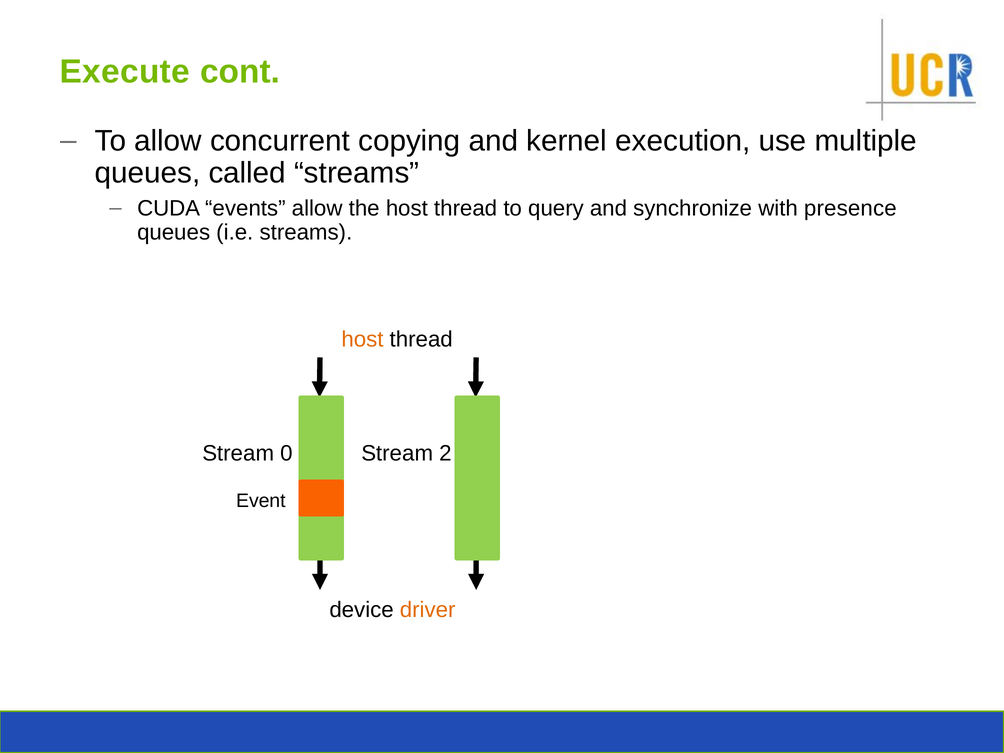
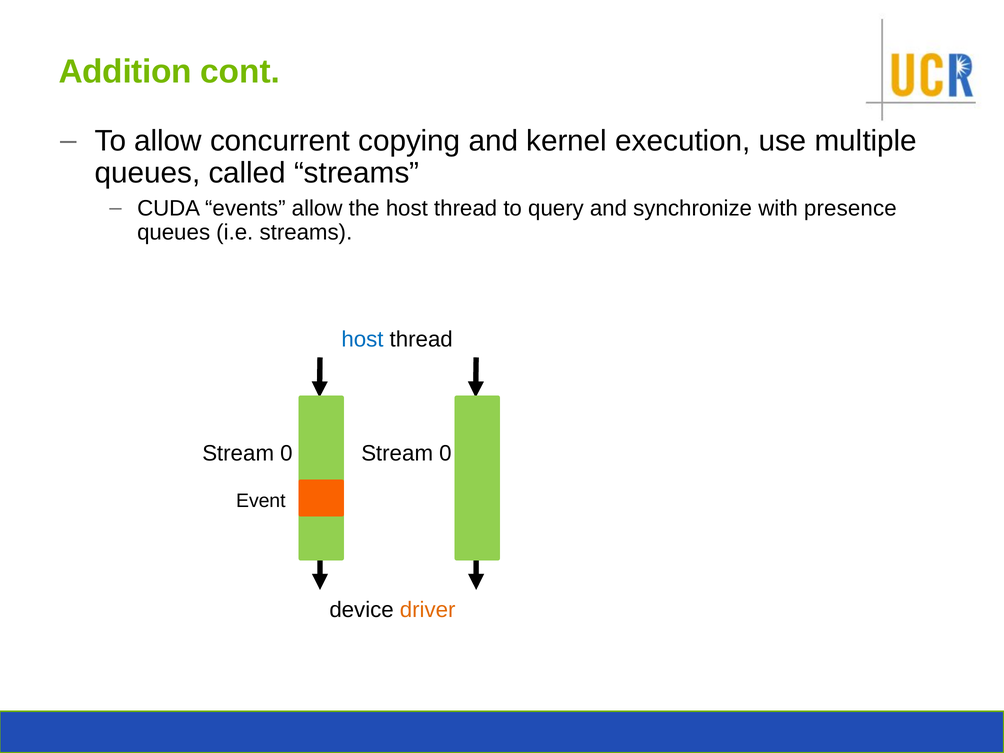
Execute: Execute -> Addition
host at (362, 339) colour: orange -> blue
2 at (445, 454): 2 -> 0
